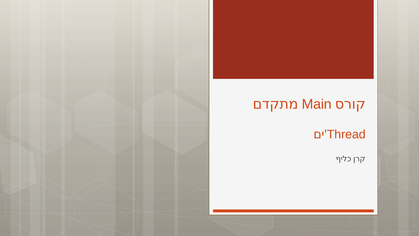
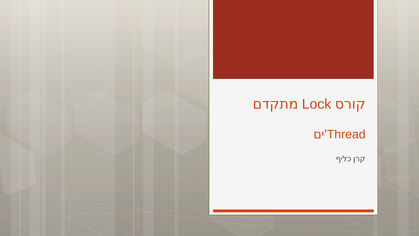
Main: Main -> Lock
